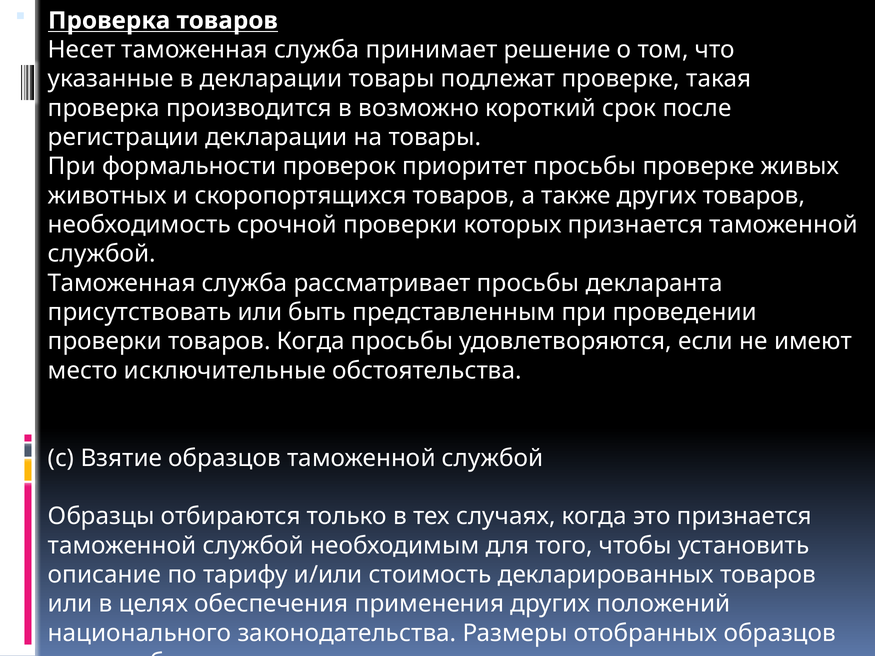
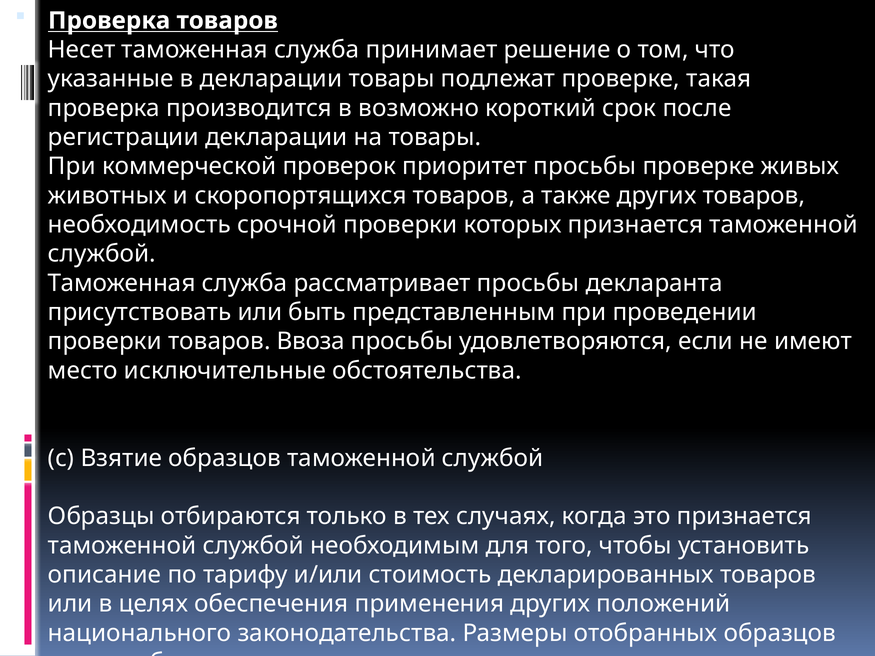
формальности: формальности -> коммерческой
товаров Когда: Когда -> Ввоза
